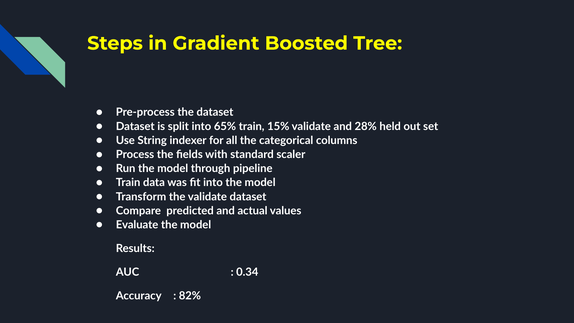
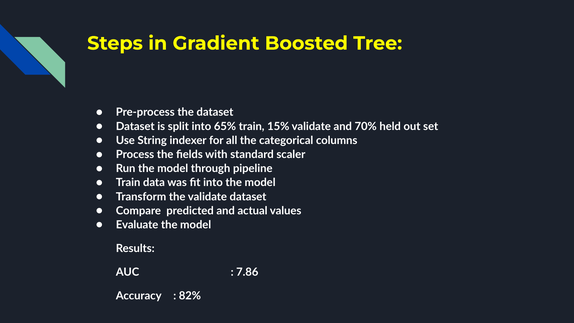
28%: 28% -> 70%
0.34: 0.34 -> 7.86
